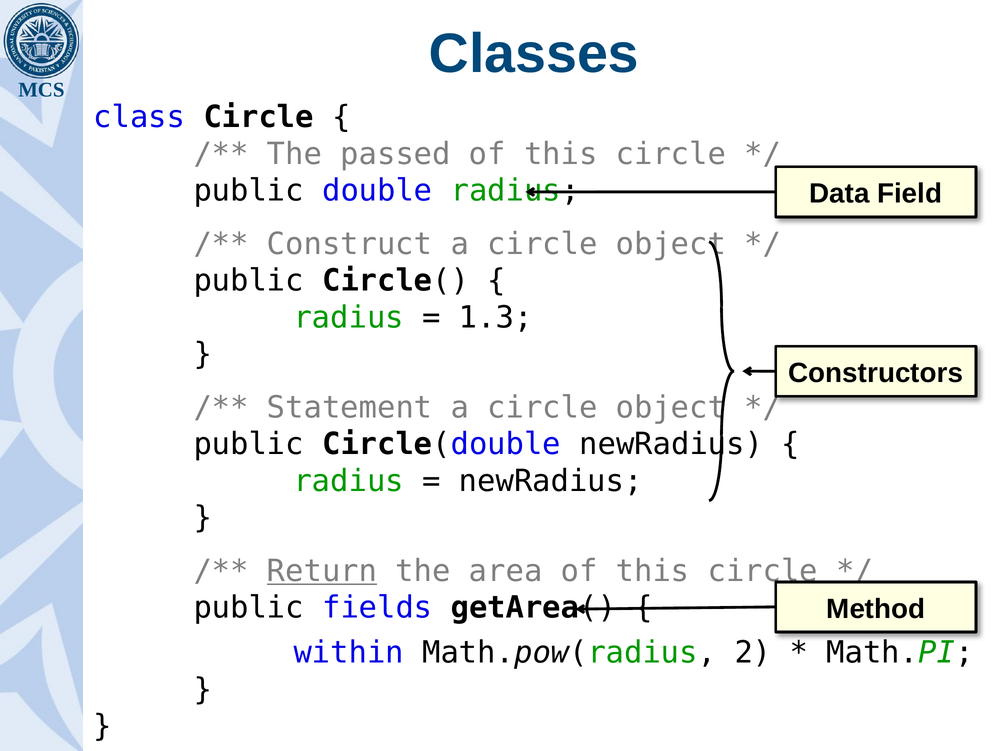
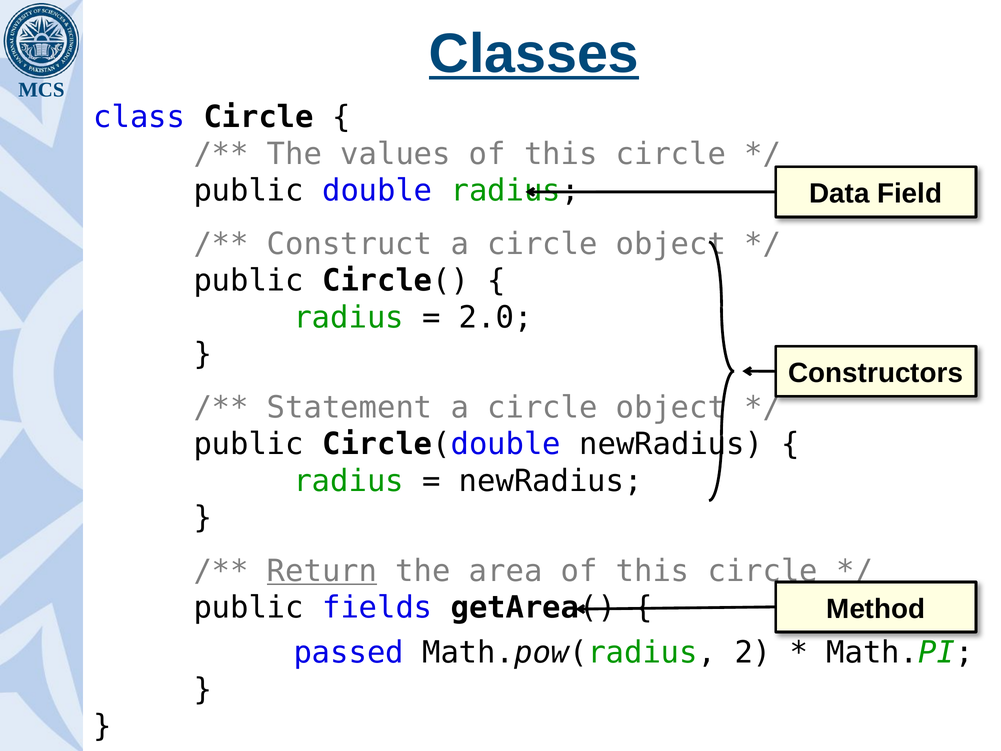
Classes underline: none -> present
passed: passed -> values
1.3: 1.3 -> 2.0
within: within -> passed
